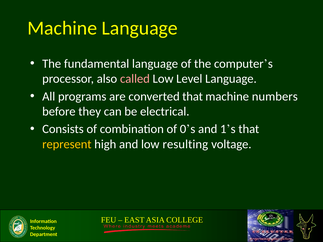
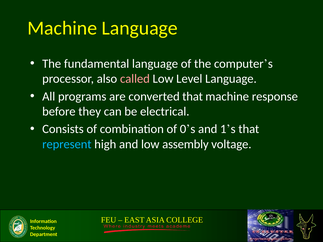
numbers: numbers -> response
represent colour: yellow -> light blue
resulting: resulting -> assembly
